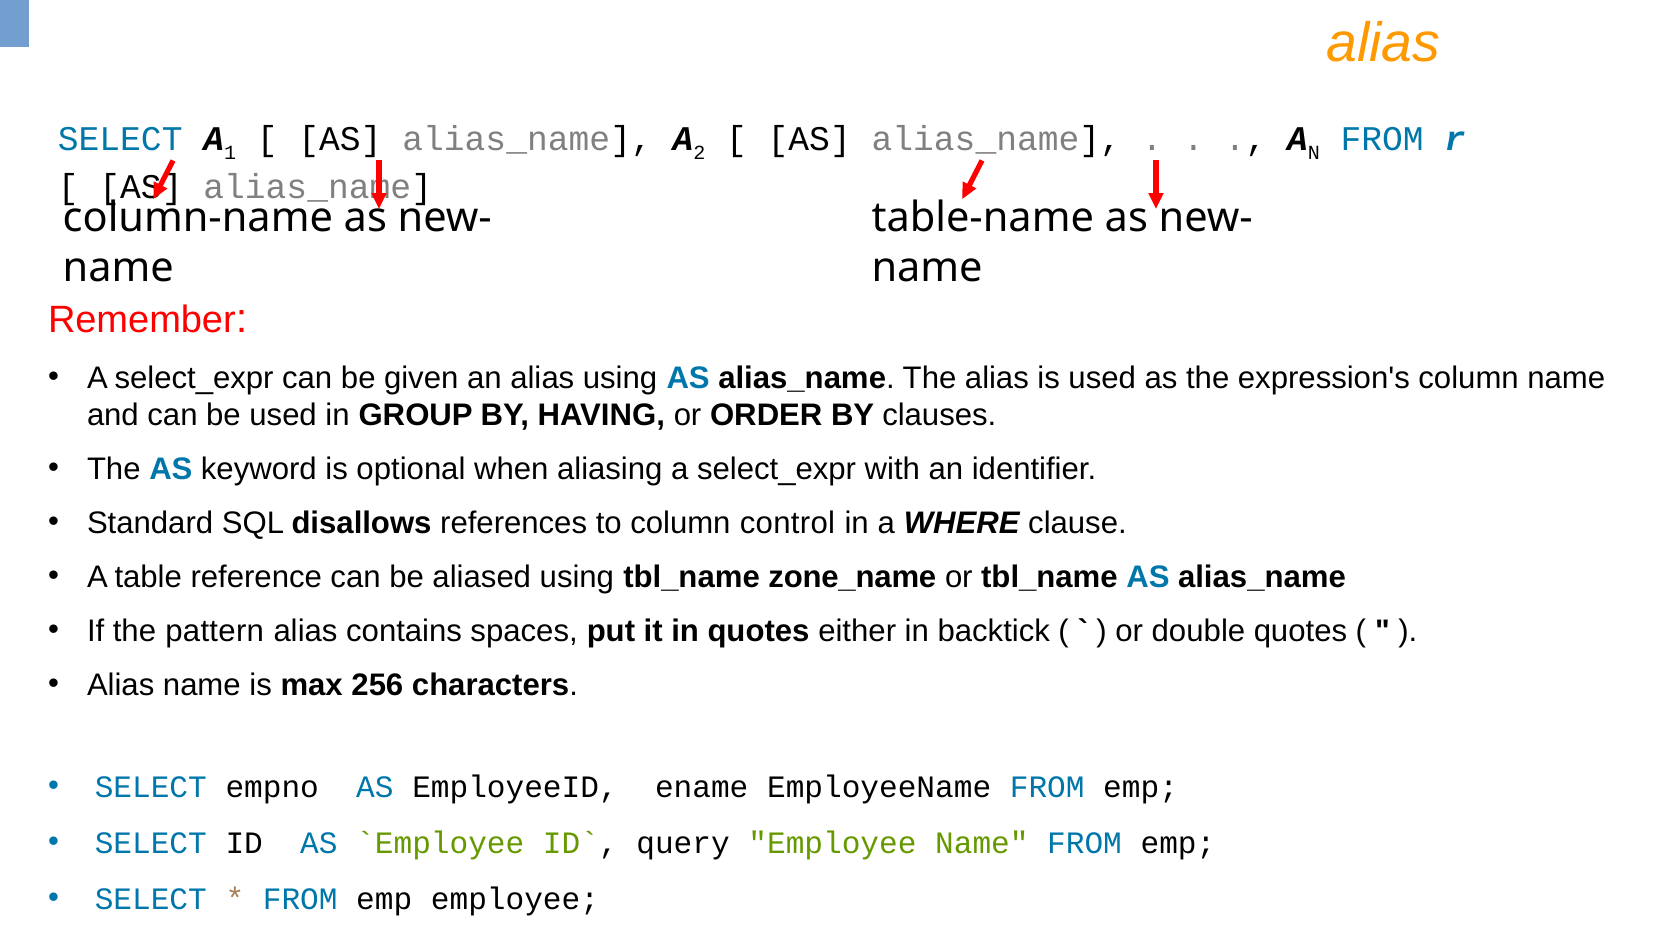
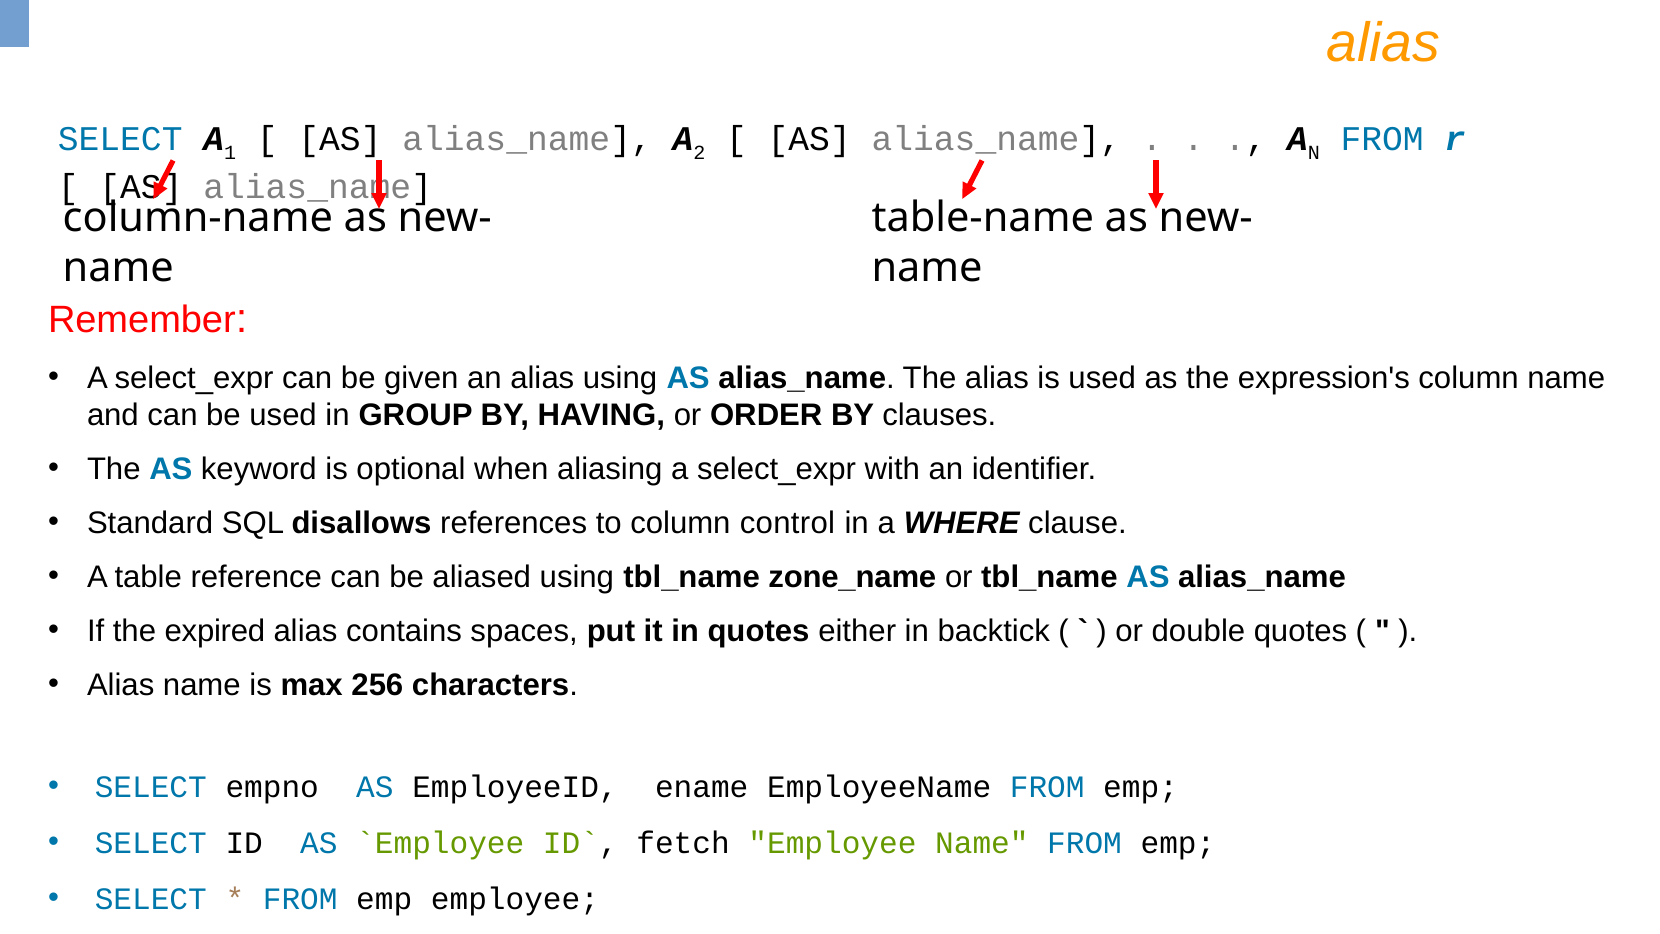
pattern: pattern -> expired
query: query -> fetch
